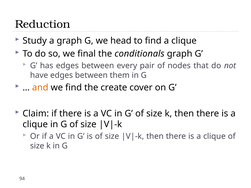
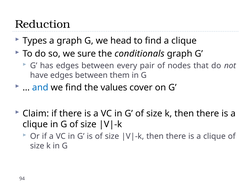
Study: Study -> Types
final: final -> sure
and colour: orange -> blue
create: create -> values
